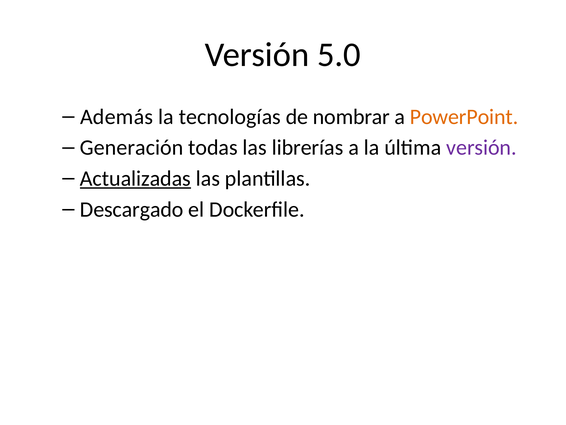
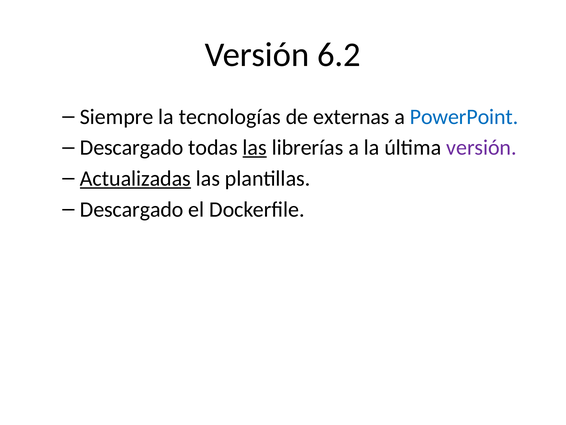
5.0: 5.0 -> 6.2
Además: Además -> Siempre
nombrar: nombrar -> externas
PowerPoint colour: orange -> blue
Generación at (132, 147): Generación -> Descargado
las at (255, 147) underline: none -> present
